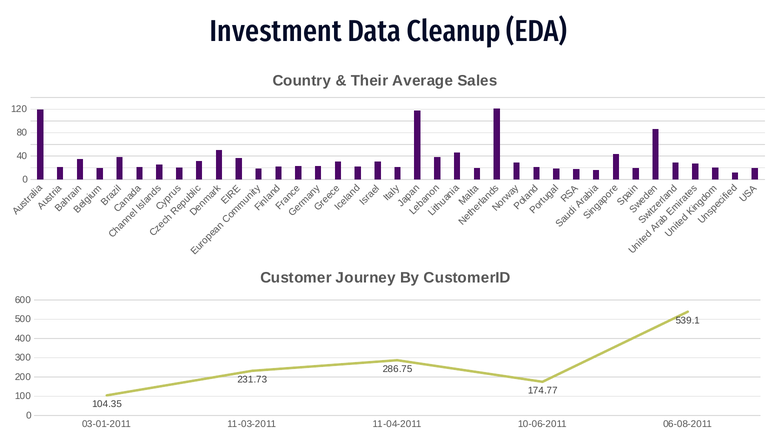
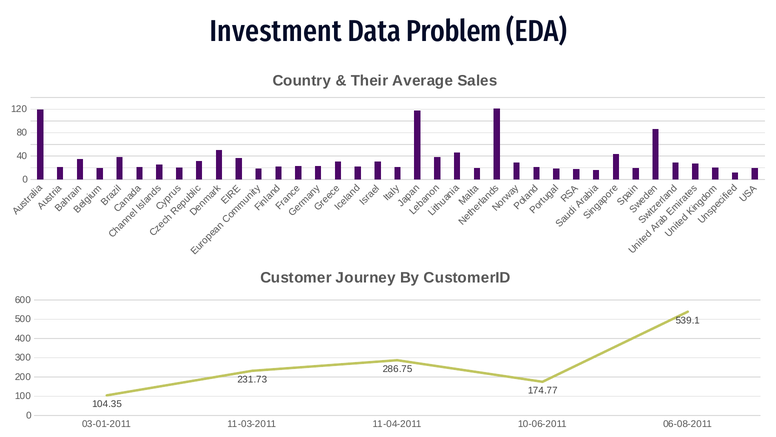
Cleanup: Cleanup -> Problem
